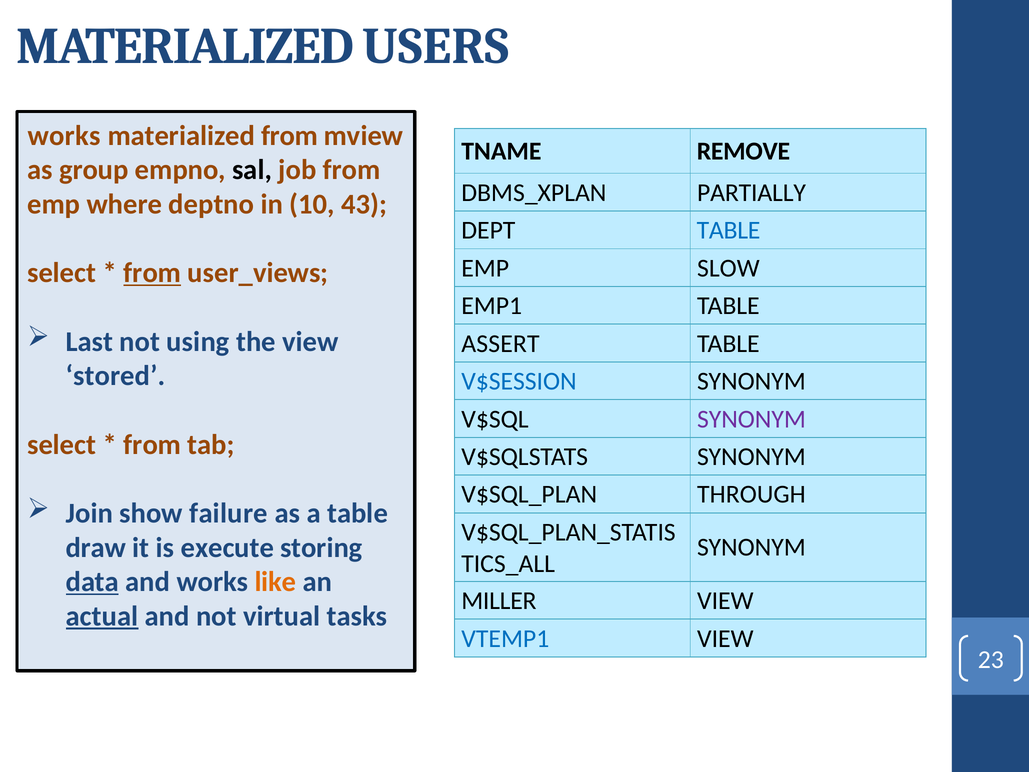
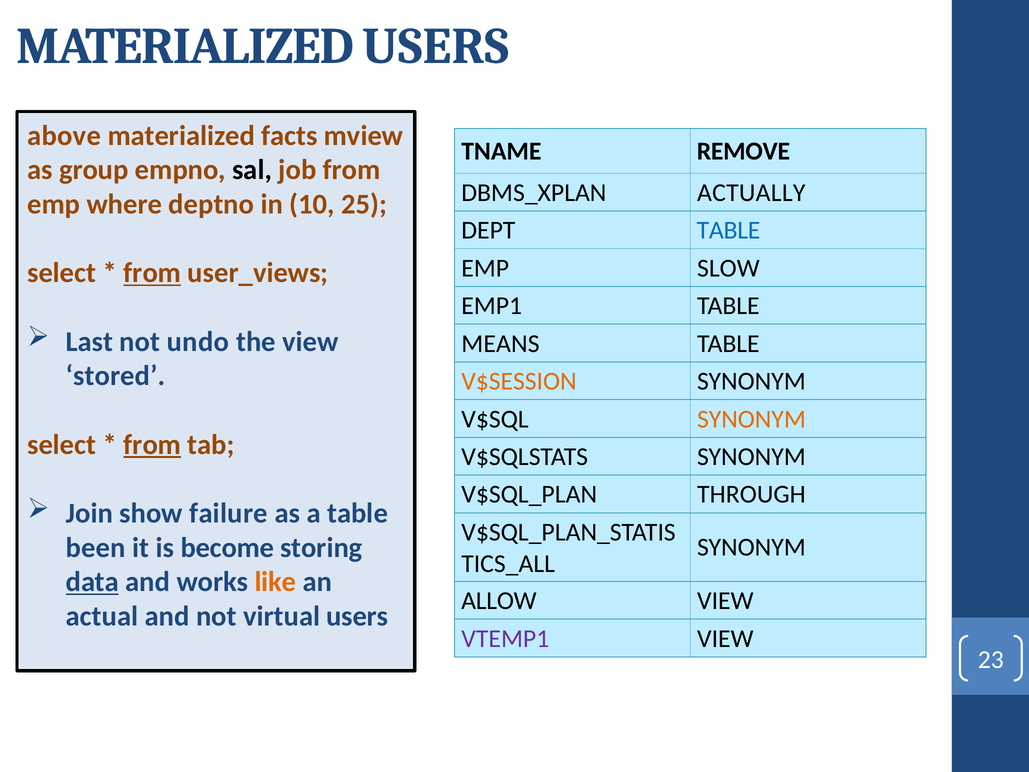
works at (64, 136): works -> above
materialized from: from -> facts
PARTIALLY: PARTIALLY -> ACTUALLY
43: 43 -> 25
using: using -> undo
ASSERT: ASSERT -> MEANS
V$SESSION colour: blue -> orange
SYNONYM at (751, 419) colour: purple -> orange
from at (152, 444) underline: none -> present
draw: draw -> been
execute: execute -> become
MILLER: MILLER -> ALLOW
actual underline: present -> none
virtual tasks: tasks -> users
VTEMP1 colour: blue -> purple
